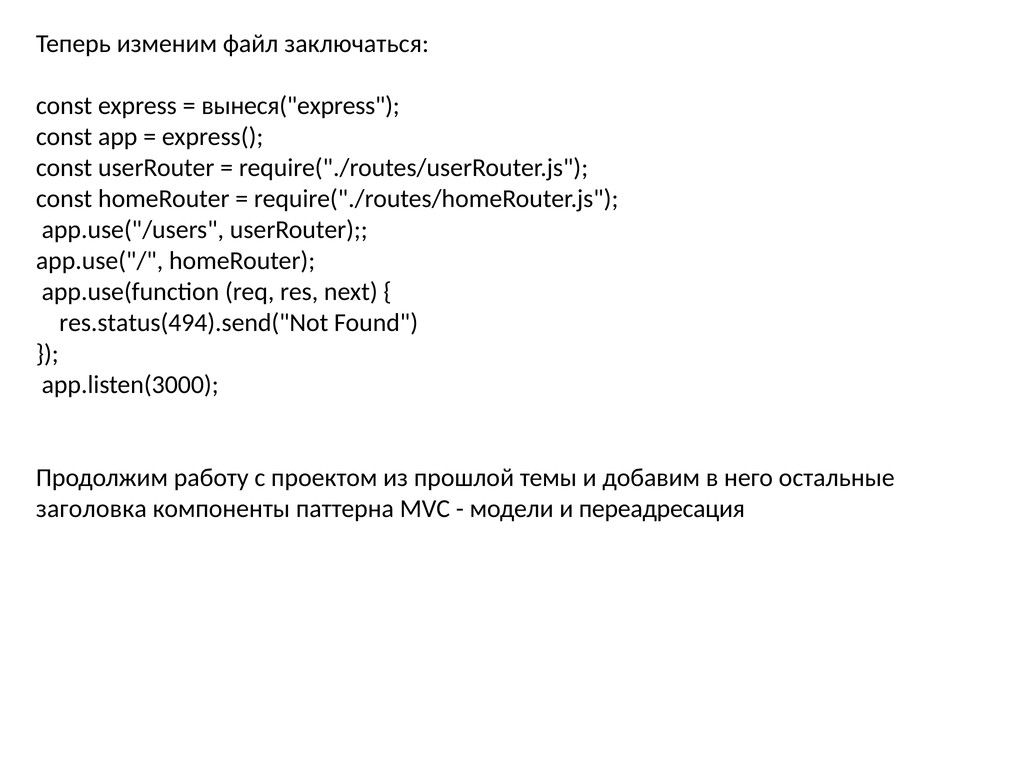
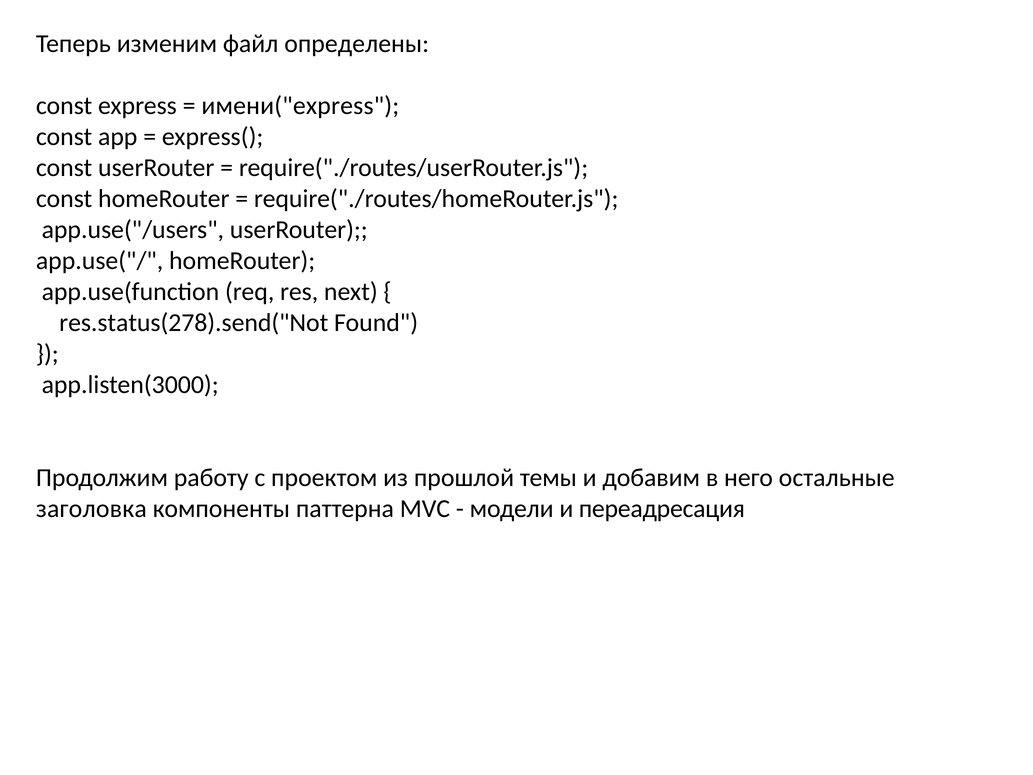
заключаться: заключаться -> определены
вынеся("express: вынеся("express -> имени("express
res.status(494).send("Not: res.status(494).send("Not -> res.status(278).send("Not
